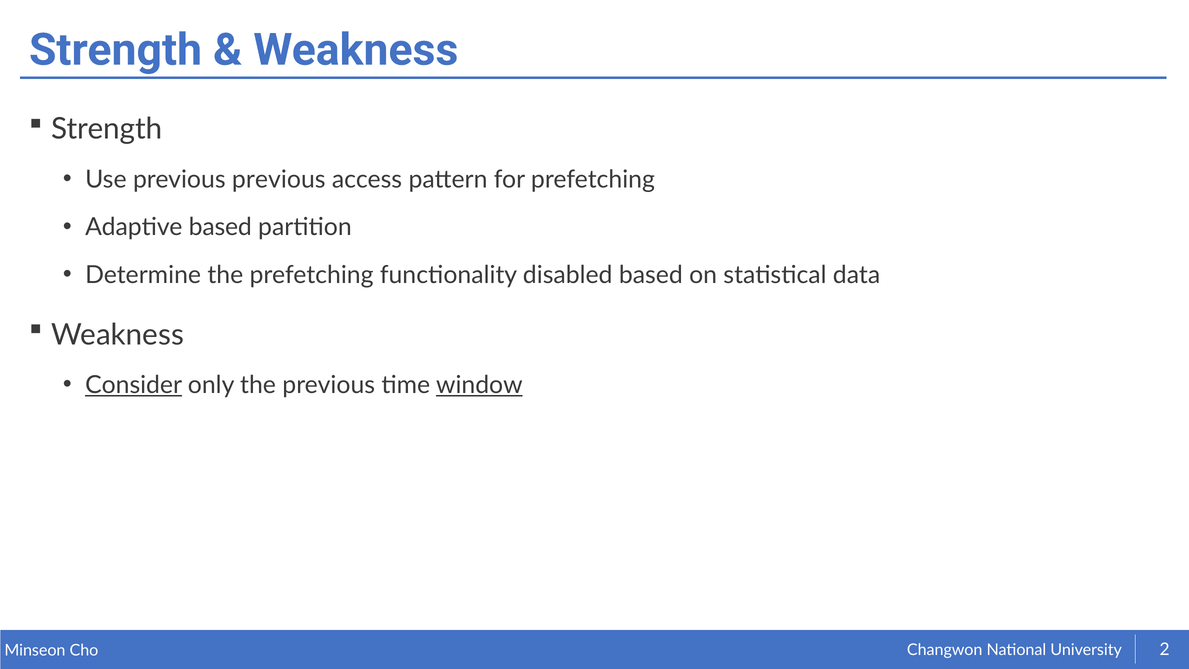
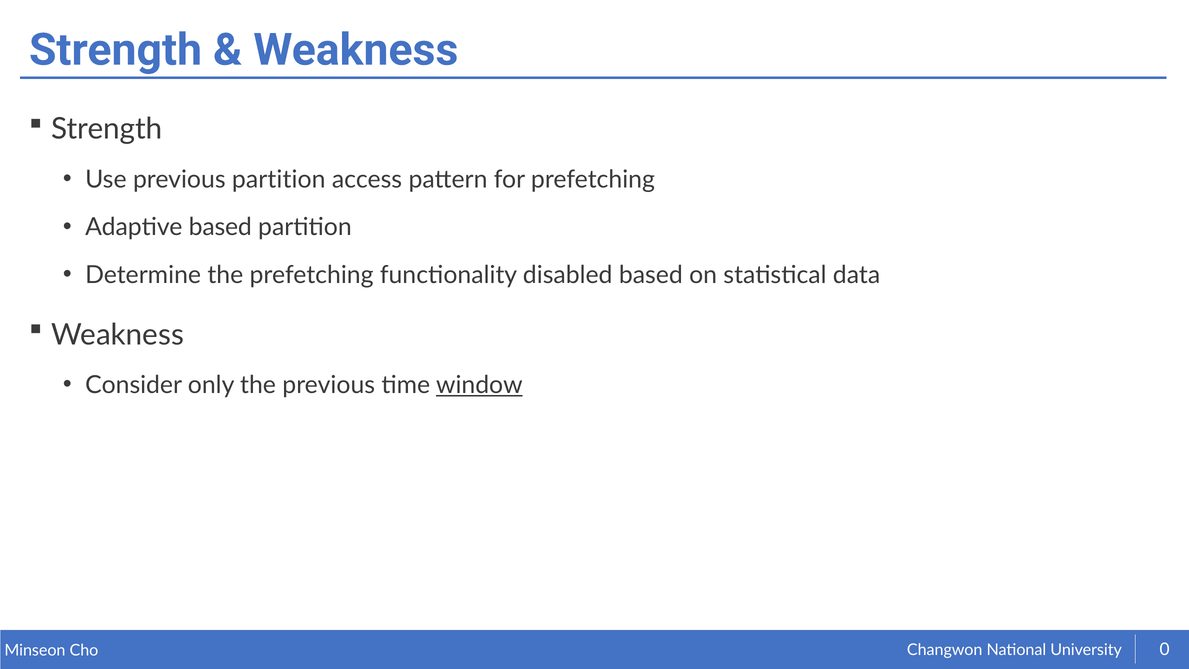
previous previous: previous -> partition
Consider underline: present -> none
2: 2 -> 0
